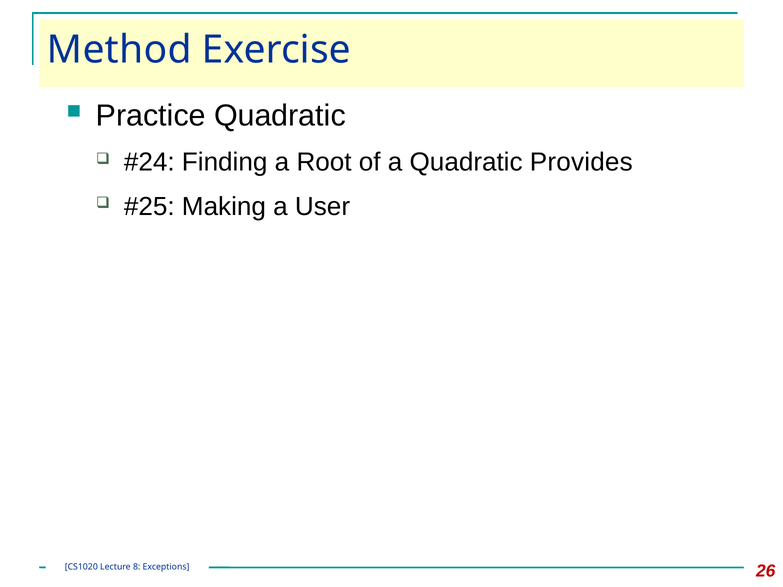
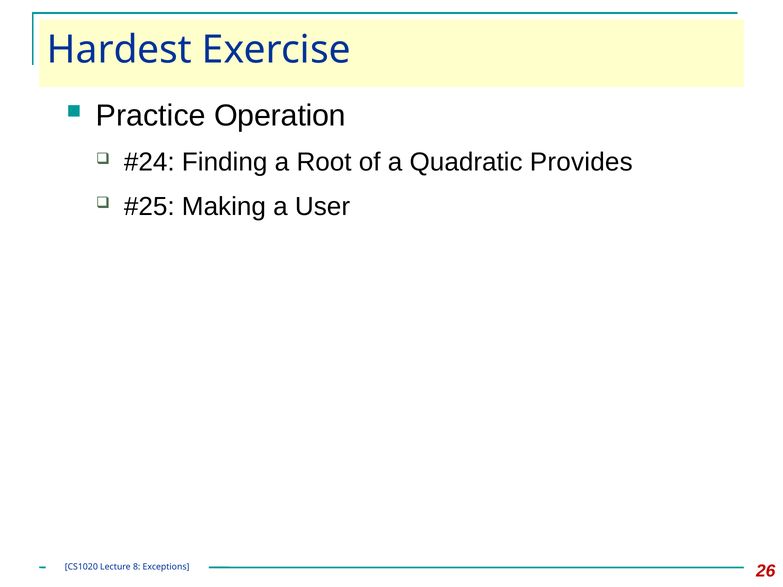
Method: Method -> Hardest
Practice Quadratic: Quadratic -> Operation
